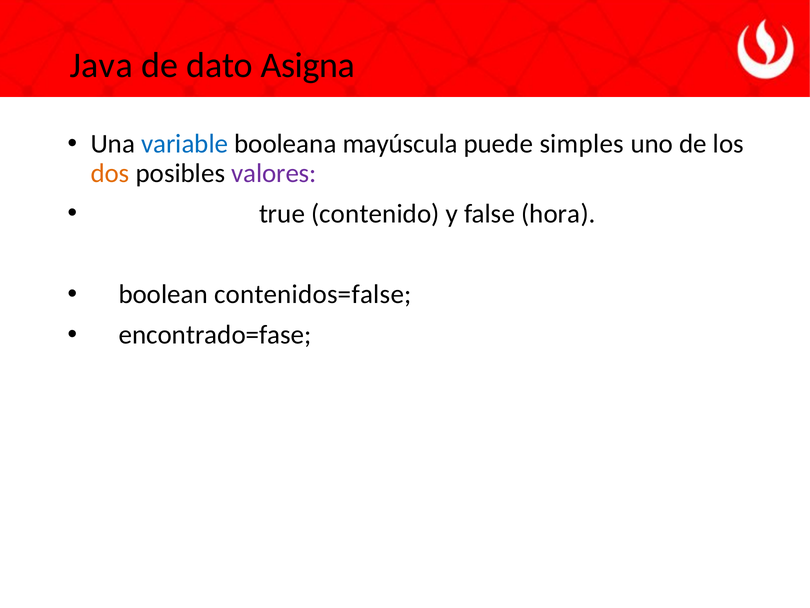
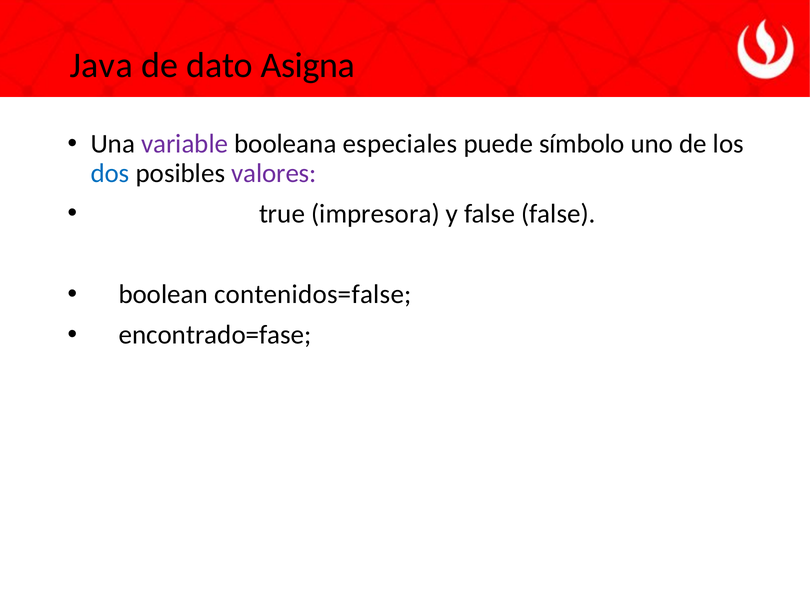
variable colour: blue -> purple
mayúscula: mayúscula -> especiales
simples: simples -> símbolo
dos colour: orange -> blue
contenido: contenido -> impresora
false hora: hora -> false
